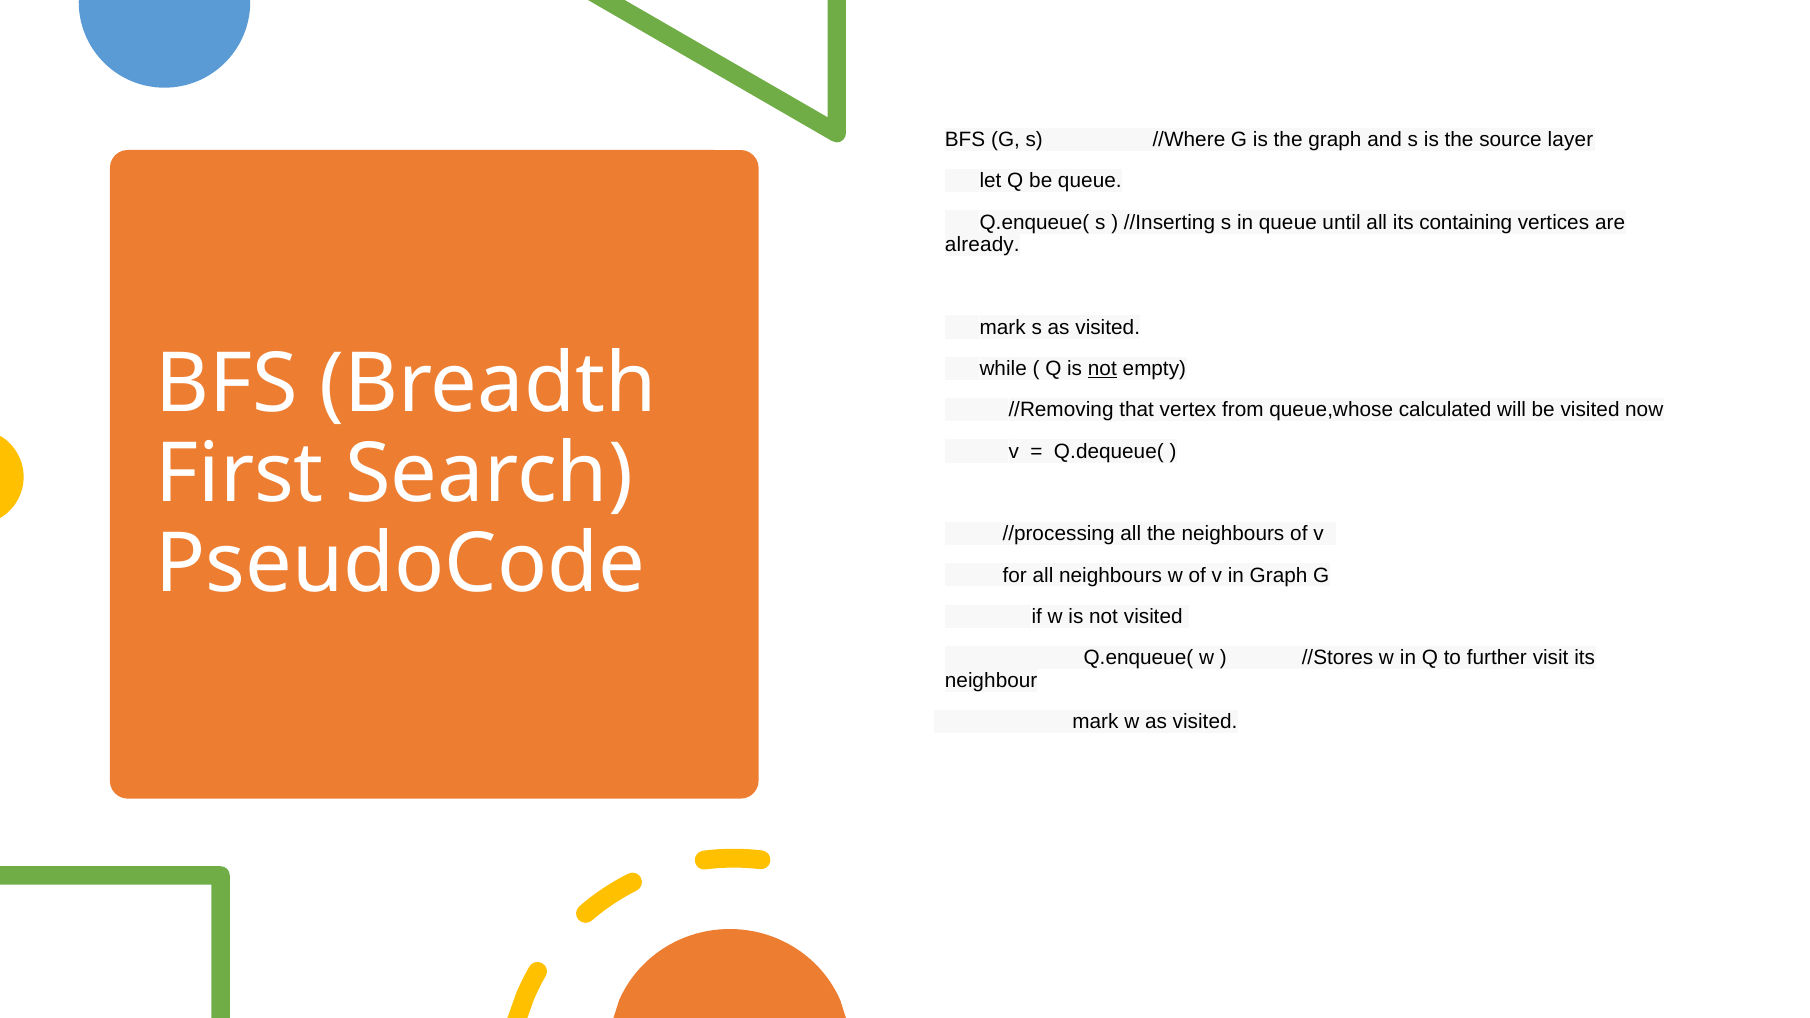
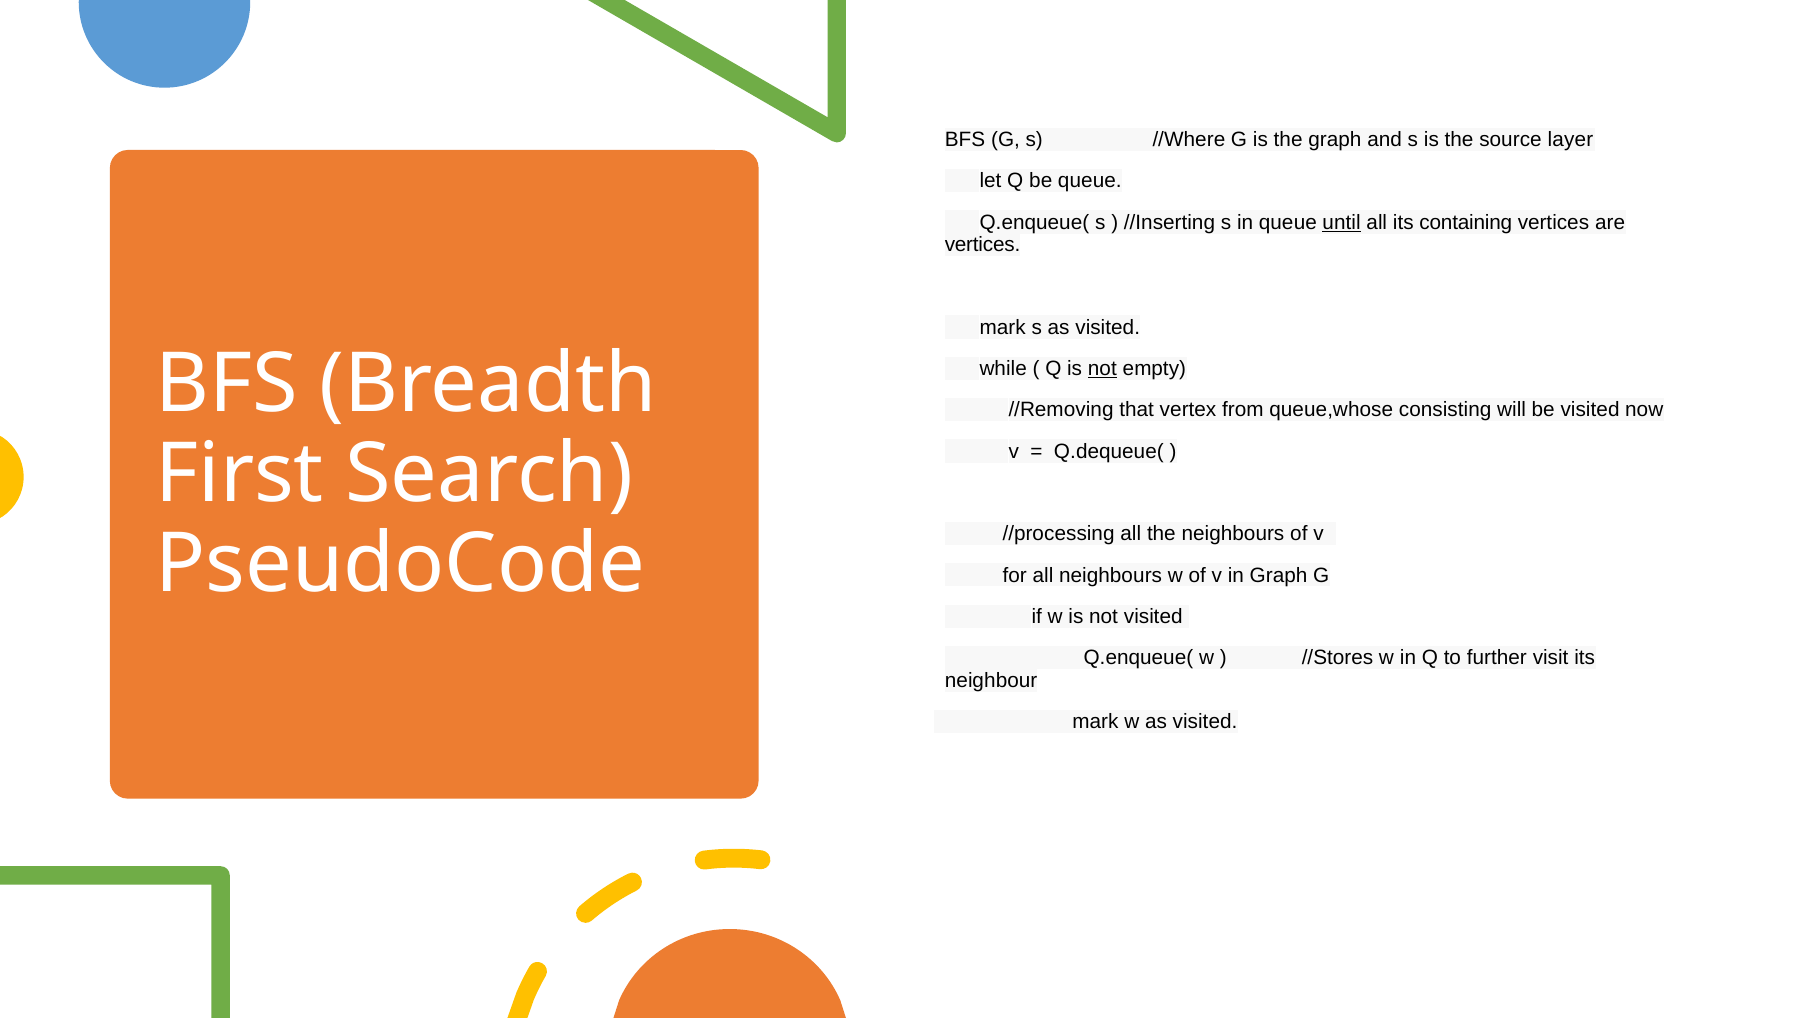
until underline: none -> present
already at (982, 245): already -> vertices
calculated: calculated -> consisting
